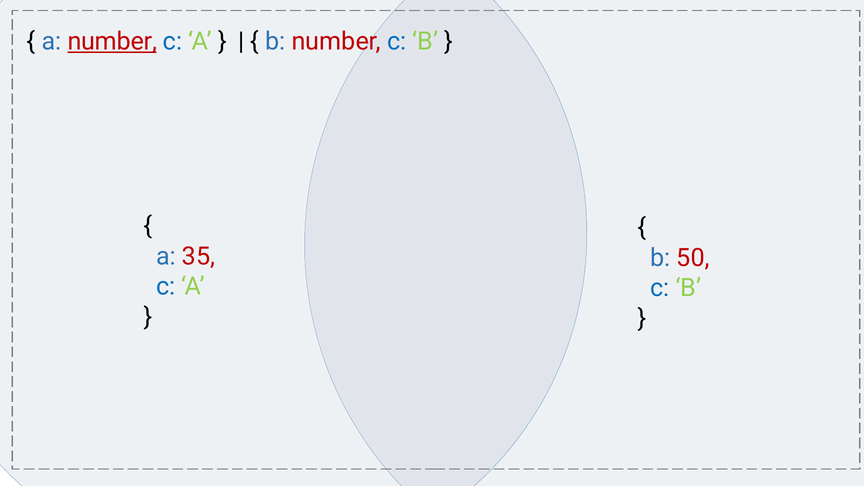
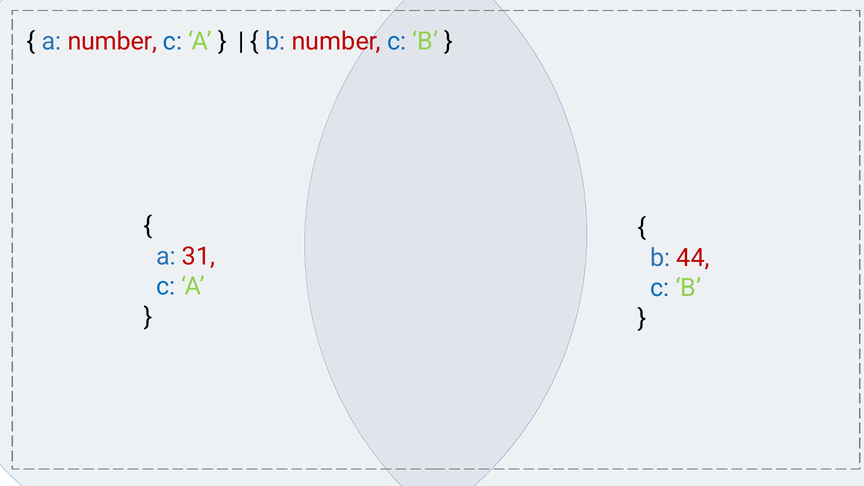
number at (112, 42) underline: present -> none
35: 35 -> 31
50: 50 -> 44
